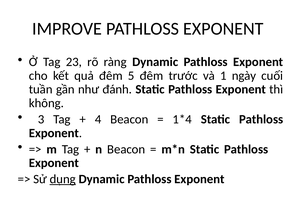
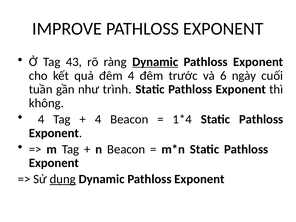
23: 23 -> 43
Dynamic at (155, 62) underline: none -> present
đêm 5: 5 -> 4
1: 1 -> 6
đánh: đánh -> trình
3 at (41, 119): 3 -> 4
